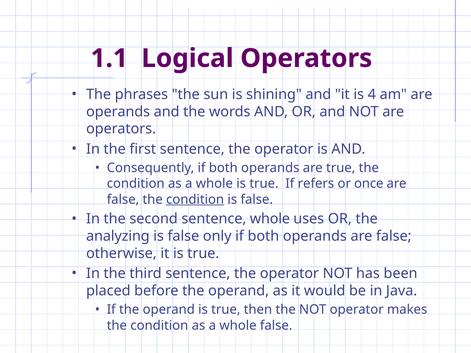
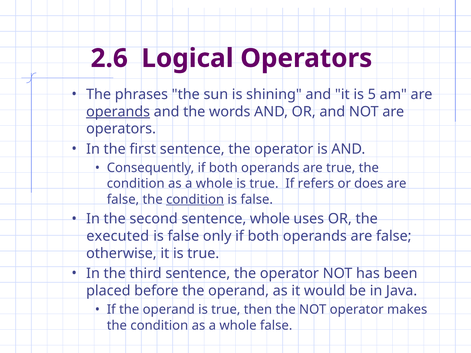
1.1: 1.1 -> 2.6
4: 4 -> 5
operands at (118, 112) underline: none -> present
once: once -> does
analyzing: analyzing -> executed
